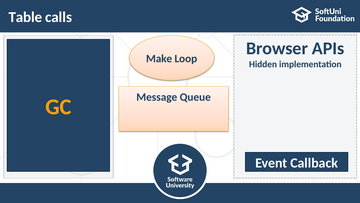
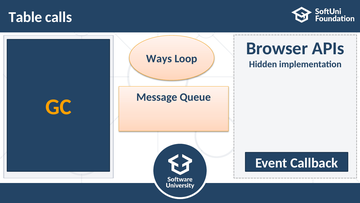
Make: Make -> Ways
